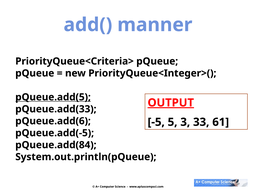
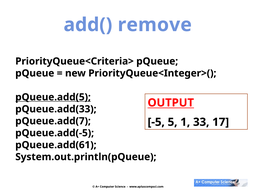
manner: manner -> remove
OUTPUT underline: present -> none
pQueue.add(6: pQueue.add(6 -> pQueue.add(7
3: 3 -> 1
61: 61 -> 17
pQueue.add(84: pQueue.add(84 -> pQueue.add(61
